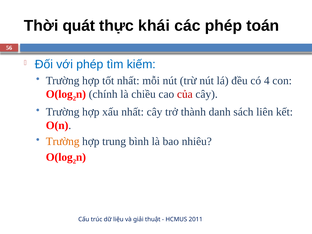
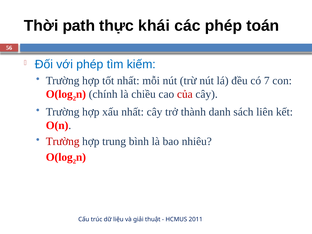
quát: quát -> path
4: 4 -> 7
Trường at (63, 141) colour: orange -> red
